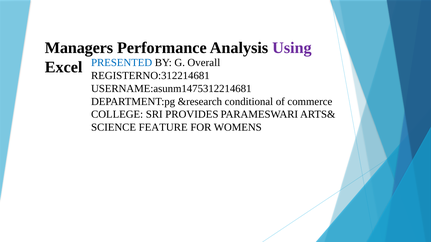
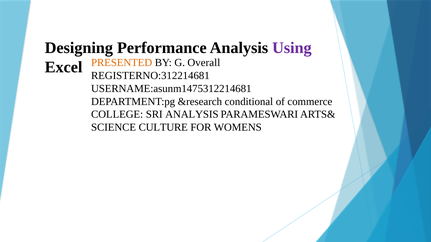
Managers: Managers -> Designing
PRESENTED colour: blue -> orange
SRI PROVIDES: PROVIDES -> ANALYSIS
FEATURE: FEATURE -> CULTURE
